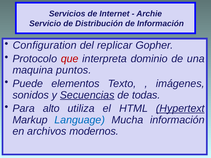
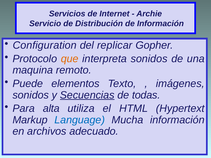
que colour: red -> orange
interpreta dominio: dominio -> sonidos
puntos: puntos -> remoto
alto: alto -> alta
Hypertext underline: present -> none
modernos: modernos -> adecuado
